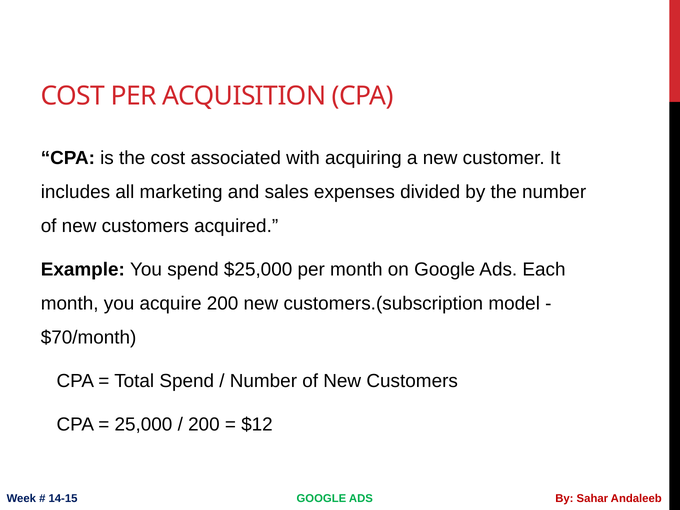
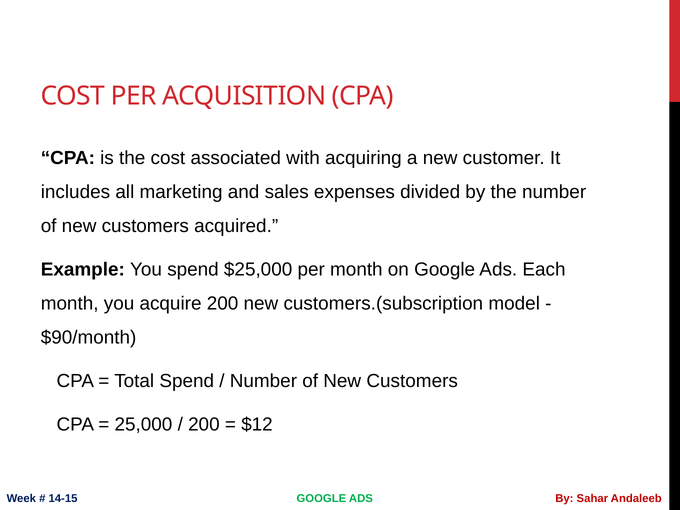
$70/month: $70/month -> $90/month
